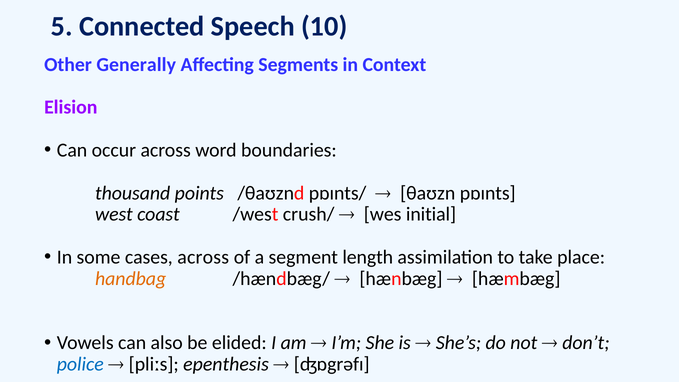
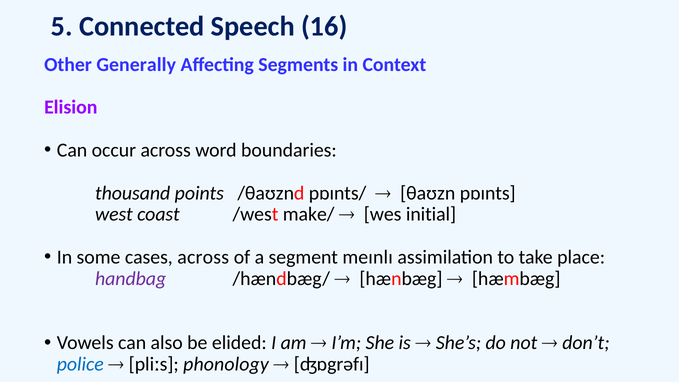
10: 10 -> 16
crush/: crush/ -> make/
length: length -> meɪnlɪ
handbag colour: orange -> purple
epenthesis: epenthesis -> phonology
